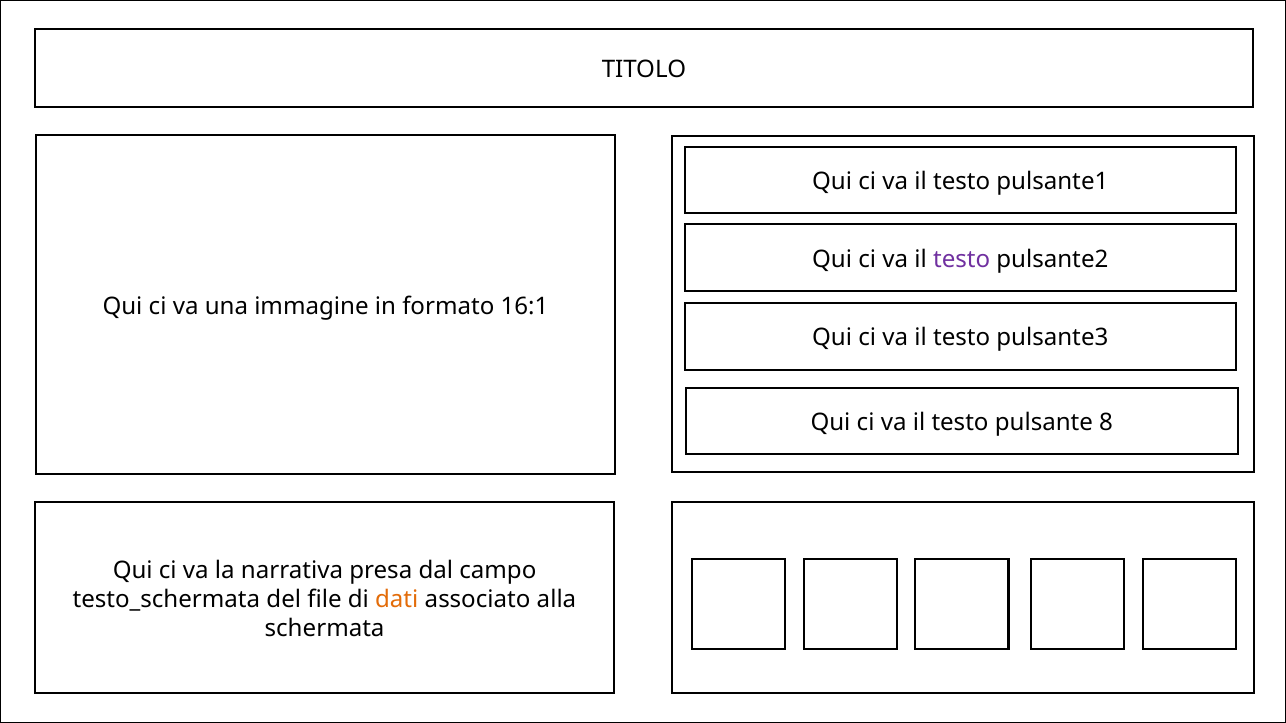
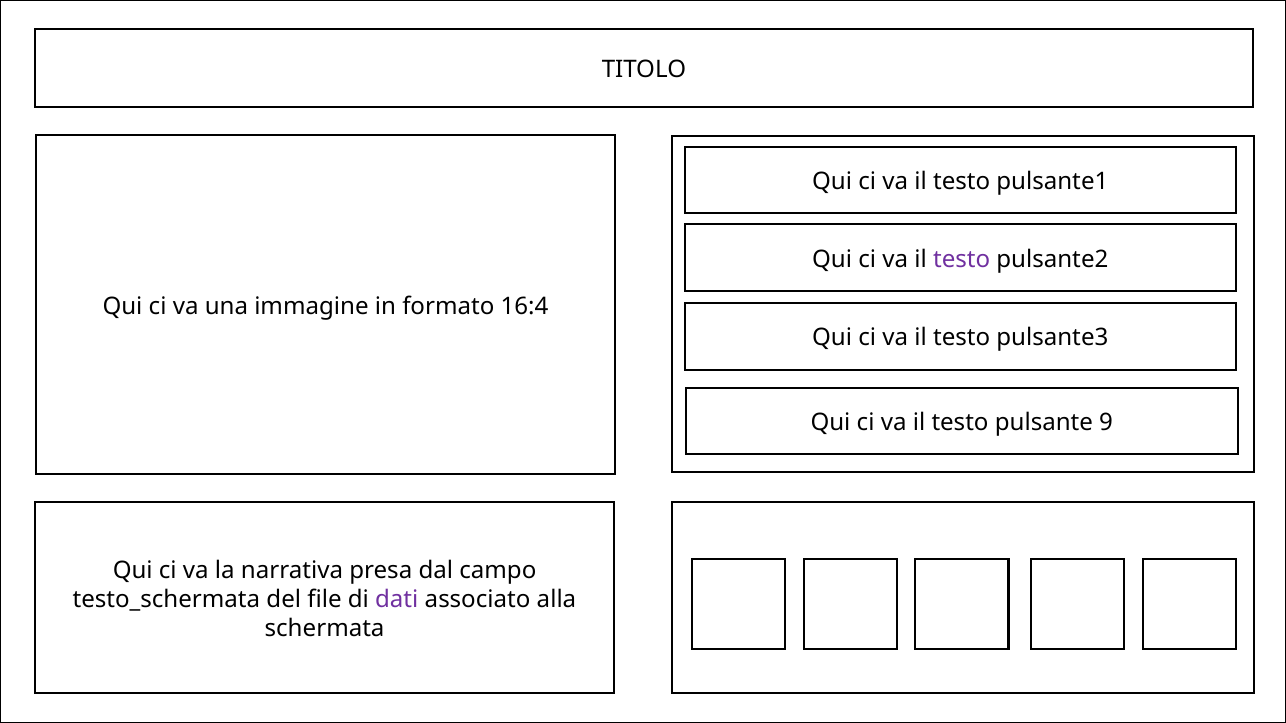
16:1: 16:1 -> 16:4
8: 8 -> 9
dati colour: orange -> purple
